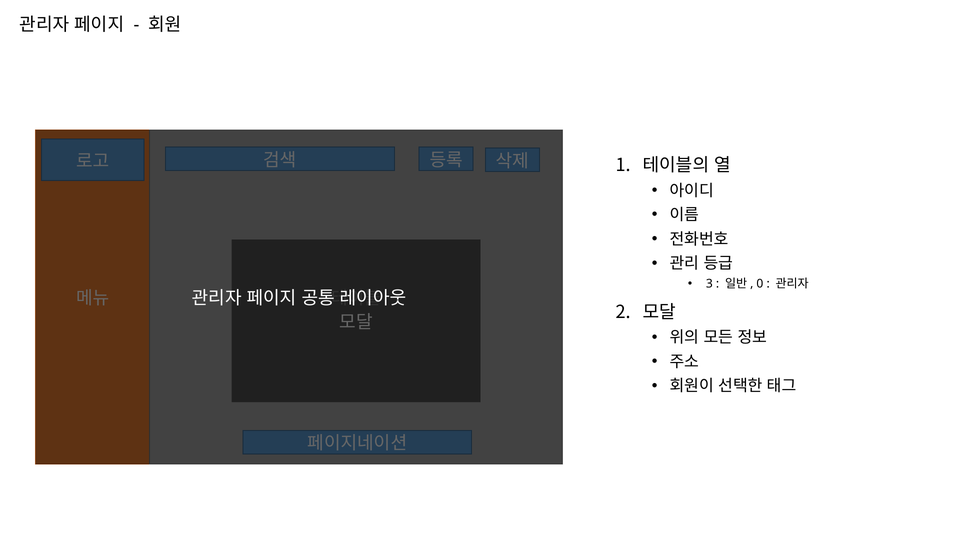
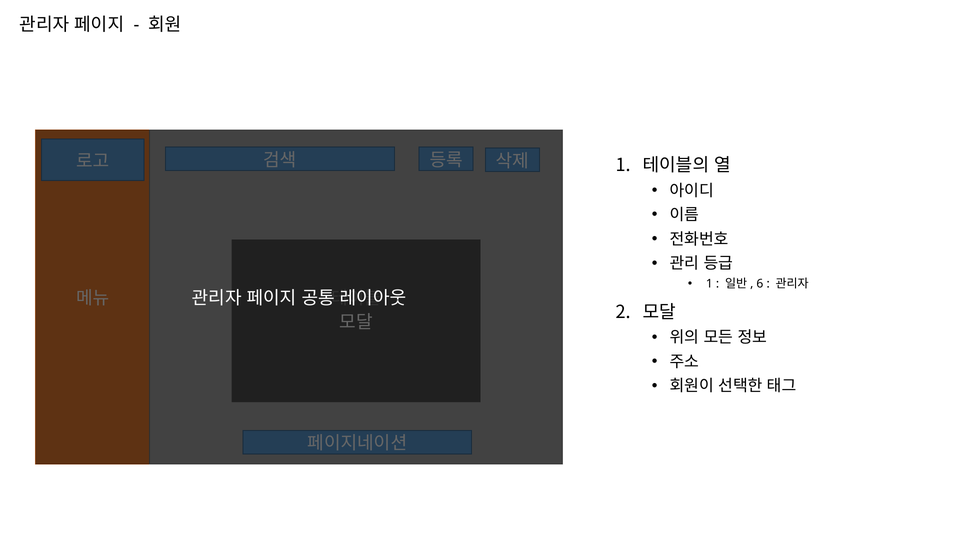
3 at (709, 283): 3 -> 1
0: 0 -> 6
